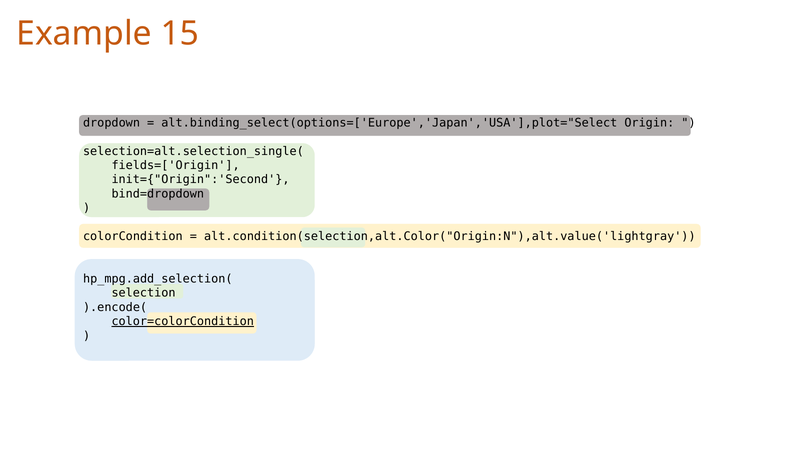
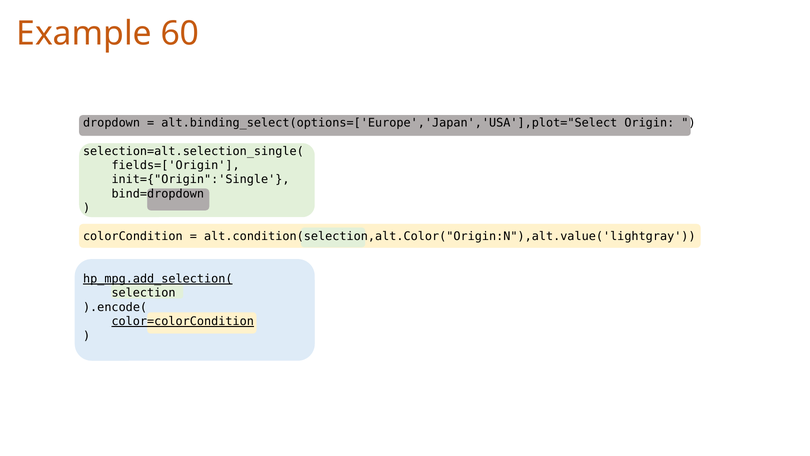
15: 15 -> 60
init={"Origin":'Second: init={"Origin":'Second -> init={"Origin":'Single
hp_mpg.add_selection( underline: none -> present
